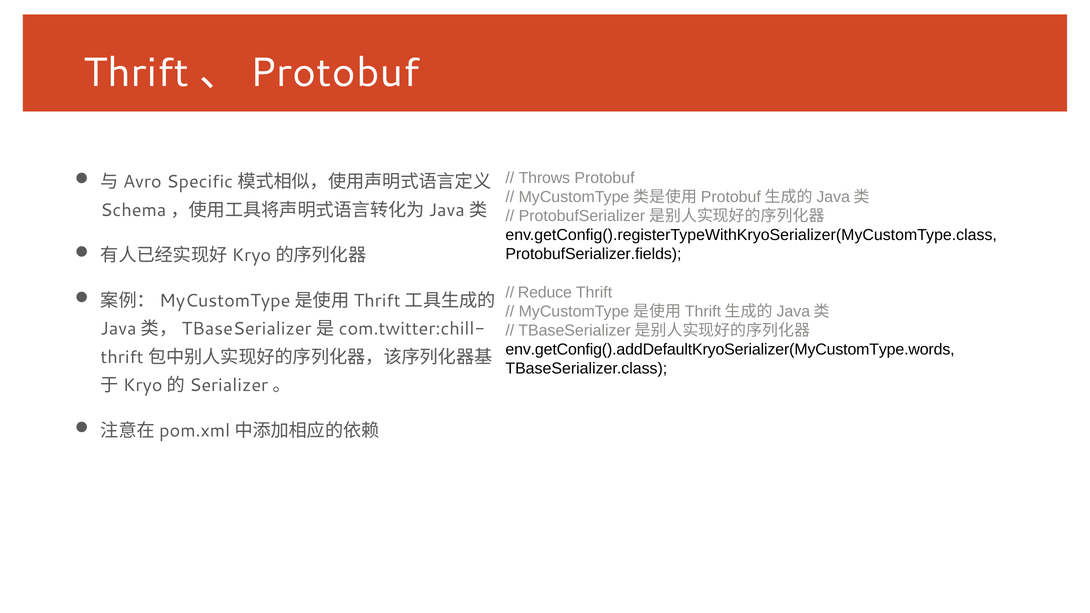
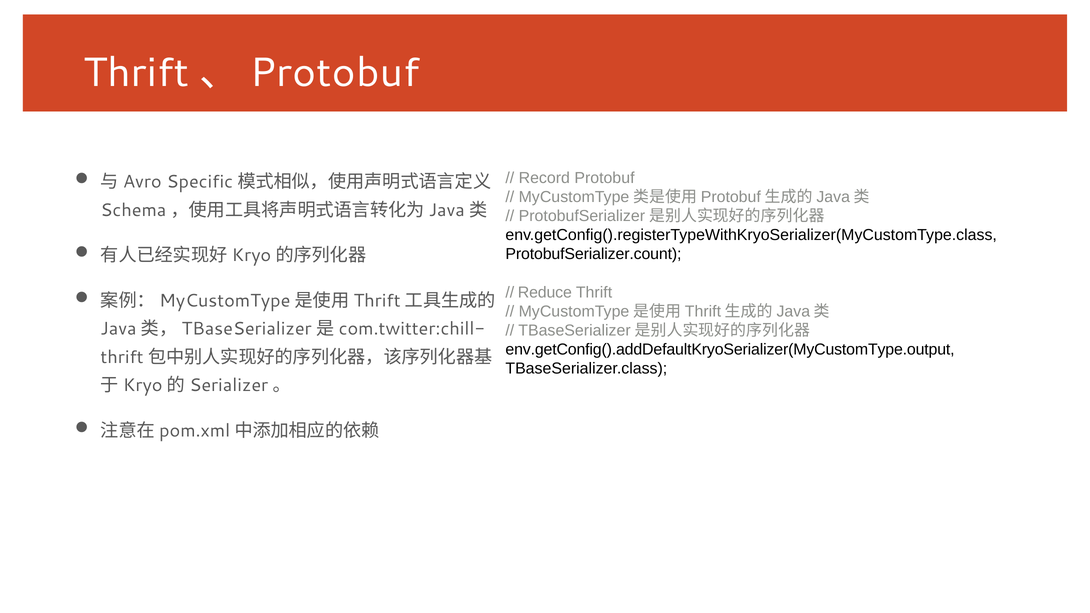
Throws: Throws -> Record
ProtobufSerializer.fields: ProtobufSerializer.fields -> ProtobufSerializer.count
env.getConfig().addDefaultKryoSerializer(MyCustomType.words: env.getConfig().addDefaultKryoSerializer(MyCustomType.words -> env.getConfig().addDefaultKryoSerializer(MyCustomType.output
